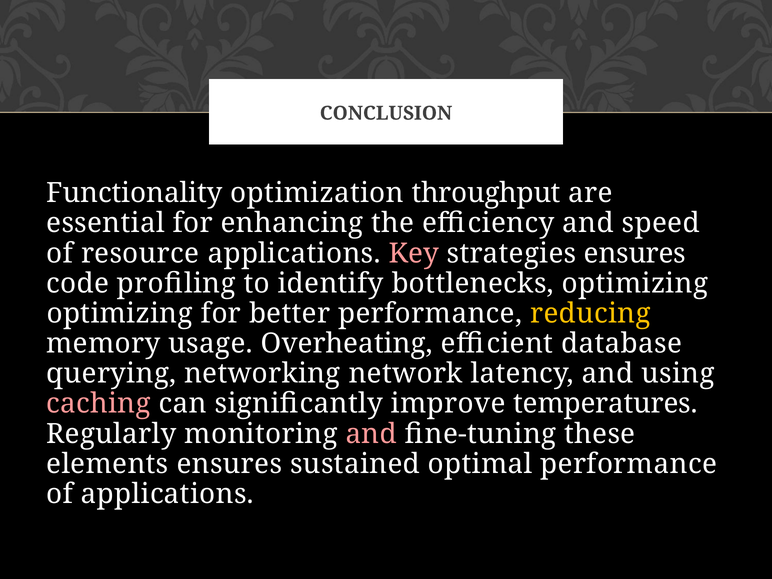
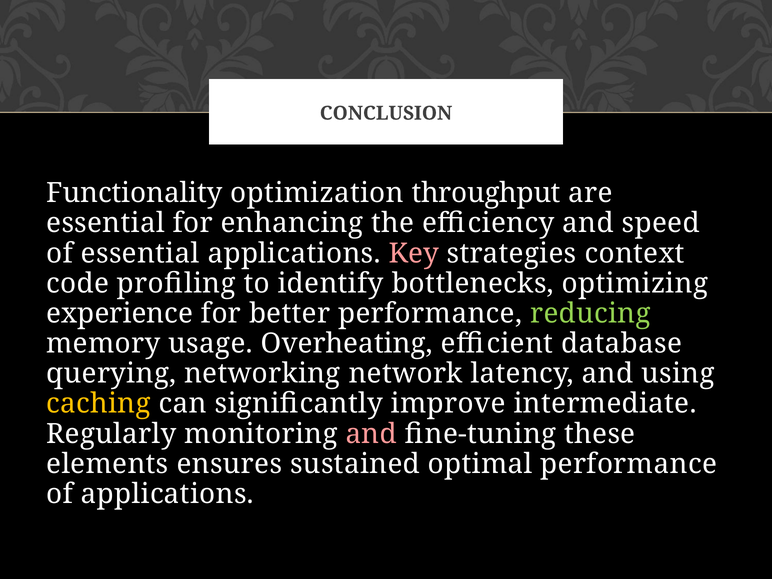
of resource: resource -> essential
strategies ensures: ensures -> context
optimizing at (120, 313): optimizing -> experience
reducing colour: yellow -> light green
caching colour: pink -> yellow
temperatures: temperatures -> intermediate
